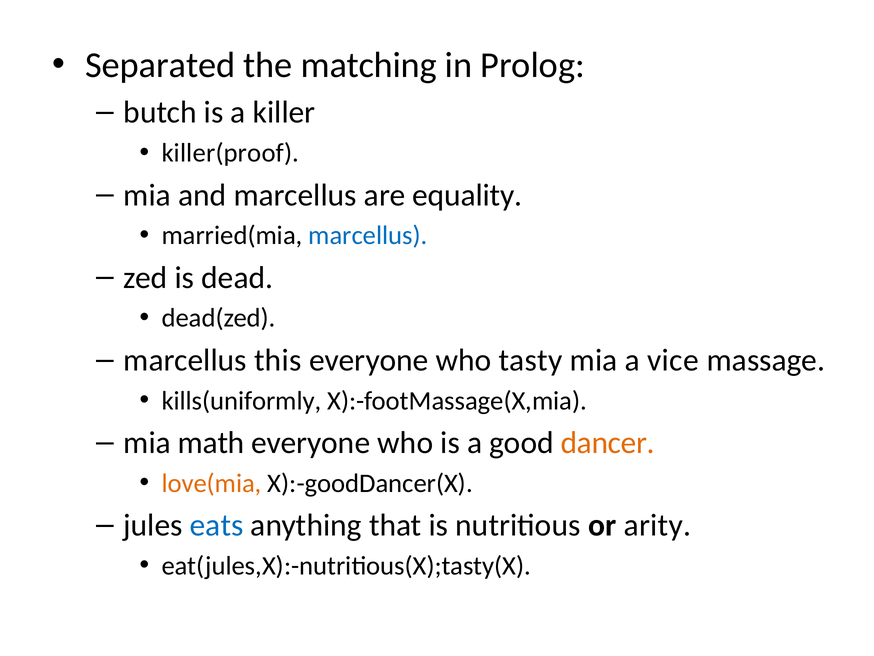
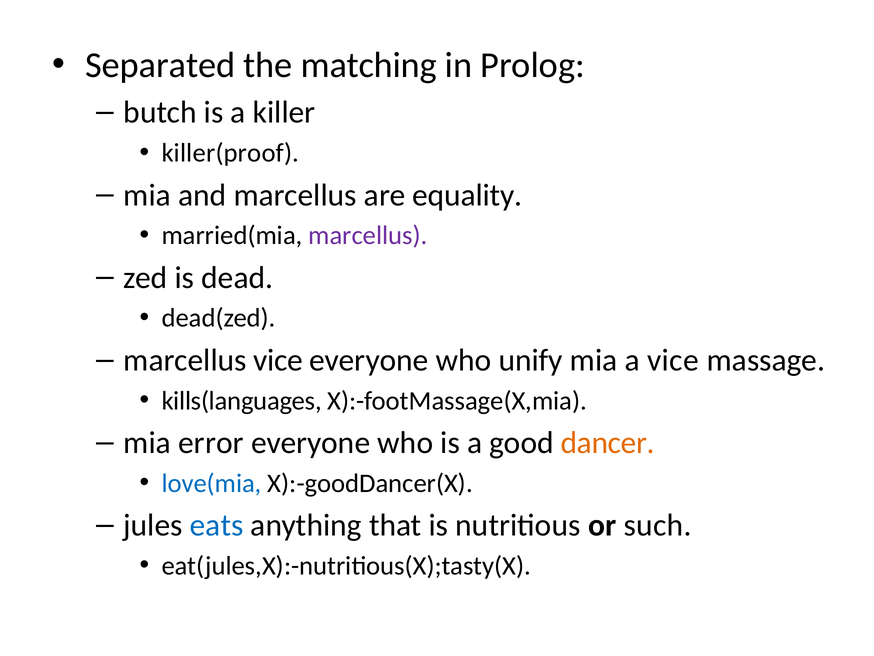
marcellus at (368, 235) colour: blue -> purple
marcellus this: this -> vice
tasty: tasty -> unify
kills(uniformly: kills(uniformly -> kills(languages
math: math -> error
love(mia colour: orange -> blue
arity: arity -> such
